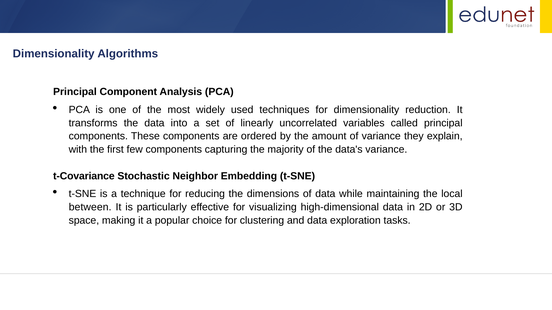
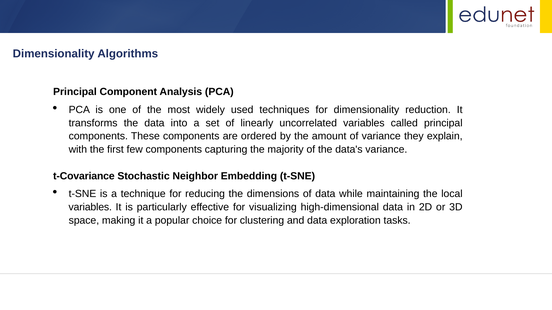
between at (90, 207): between -> variables
